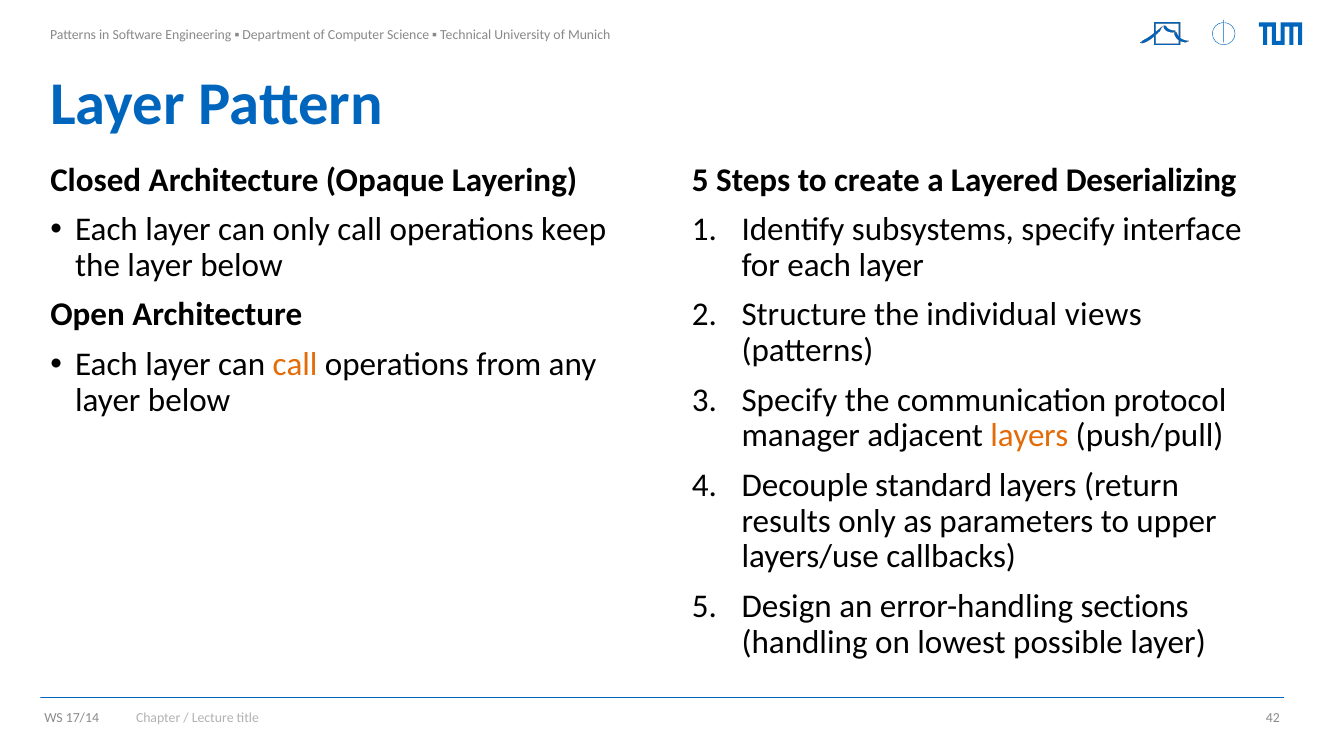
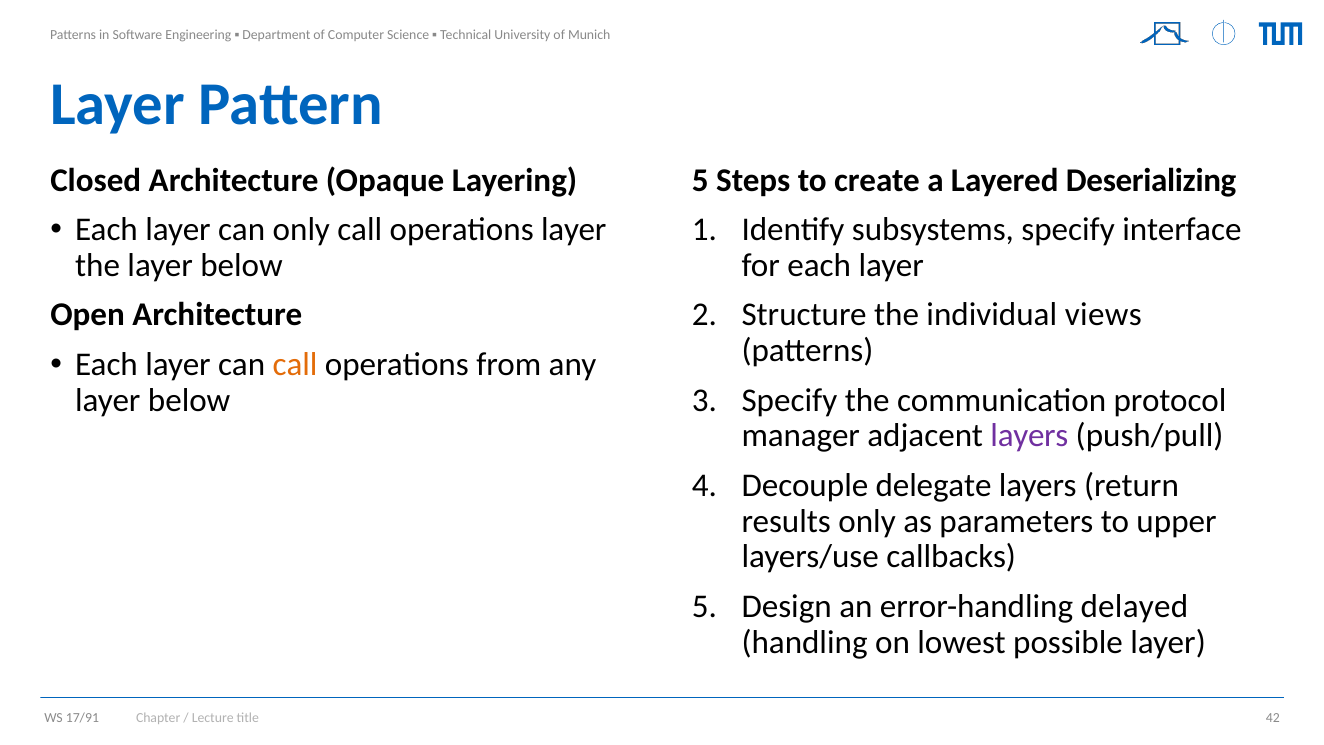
operations keep: keep -> layer
layers at (1029, 436) colour: orange -> purple
standard: standard -> delegate
sections: sections -> delayed
17/14: 17/14 -> 17/91
